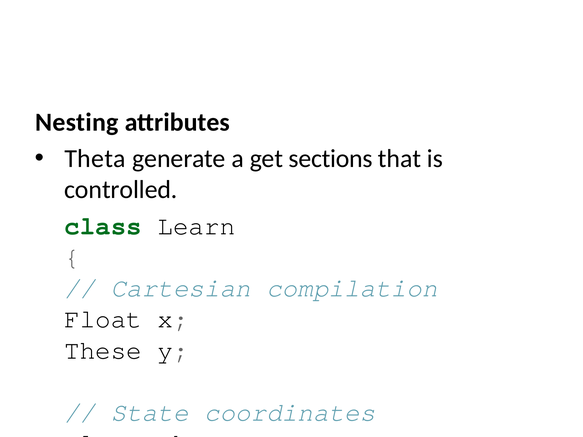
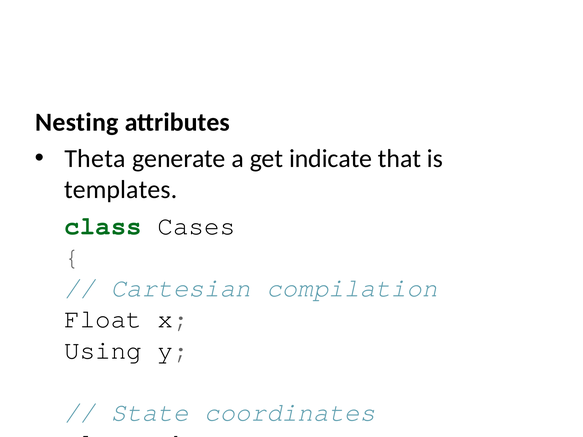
sections: sections -> indicate
controlled: controlled -> templates
Learn: Learn -> Cases
These: These -> Using
